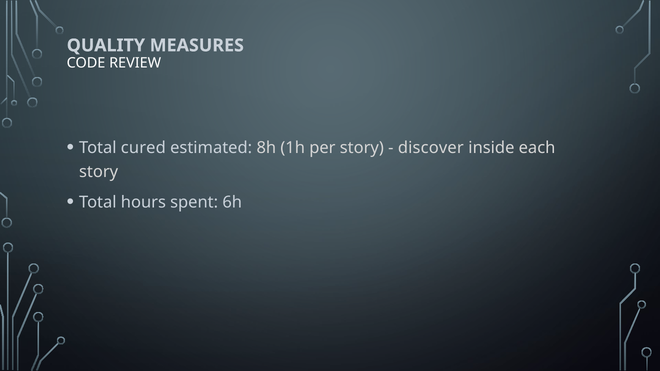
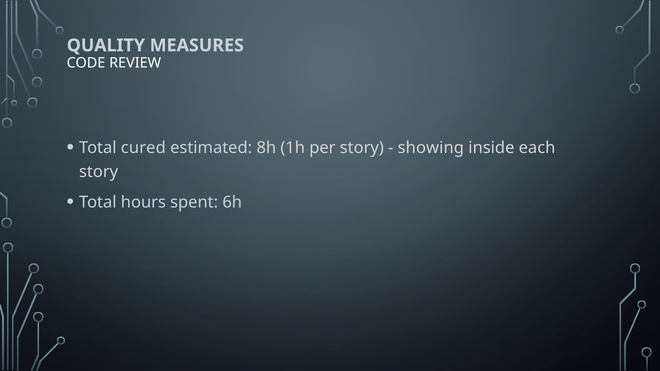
discover: discover -> showing
